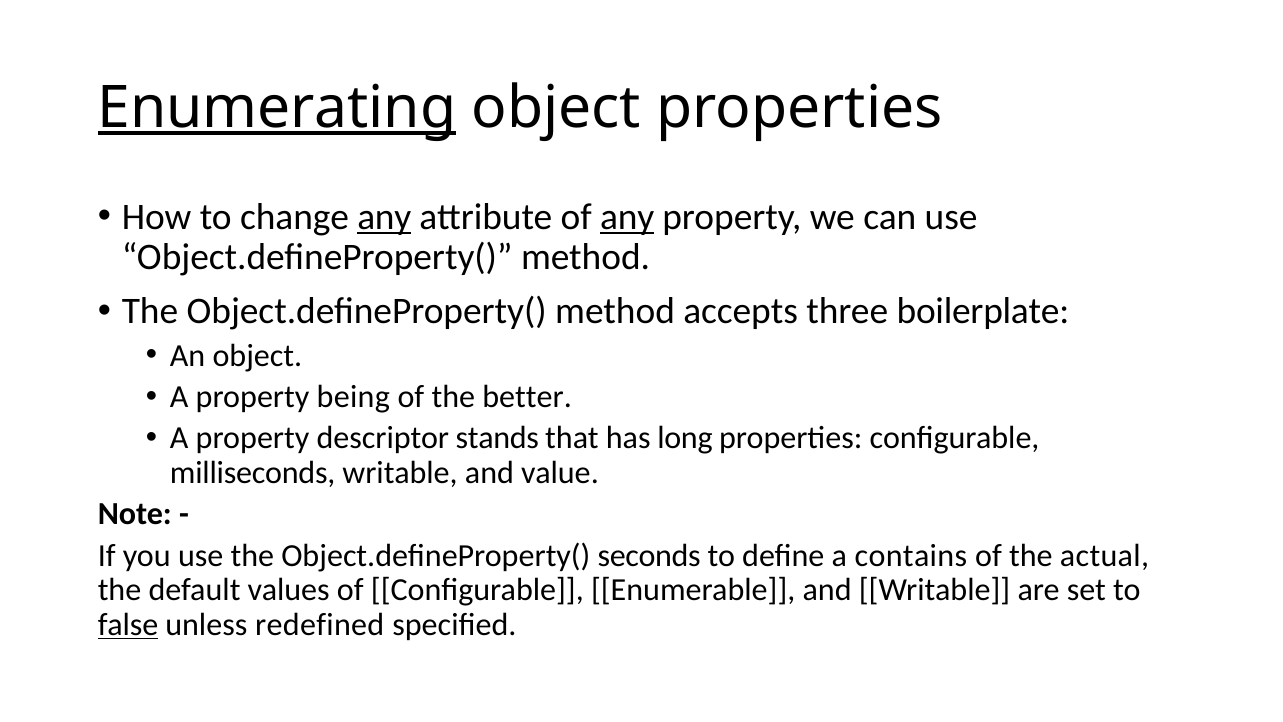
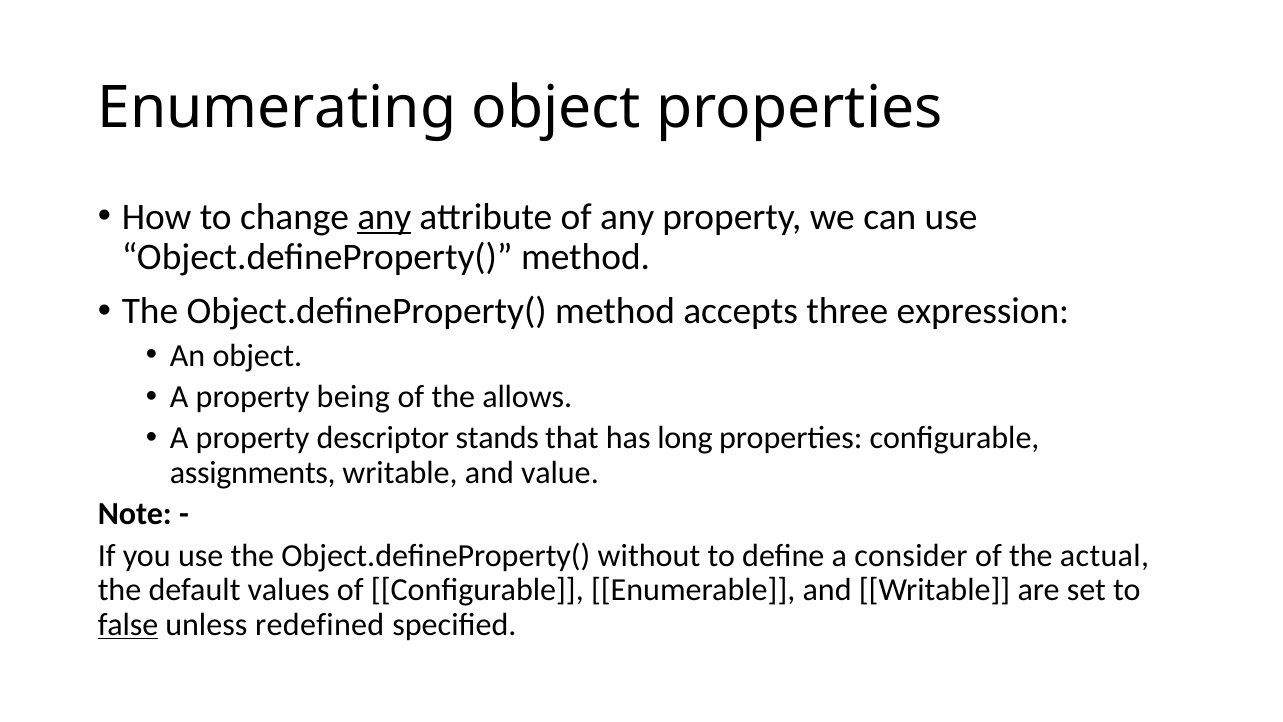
Enumerating underline: present -> none
any at (627, 217) underline: present -> none
boilerplate: boilerplate -> expression
better: better -> allows
milliseconds: milliseconds -> assignments
seconds: seconds -> without
contains: contains -> consider
